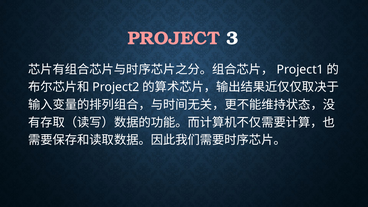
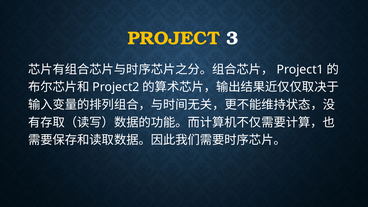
PROJECT colour: pink -> yellow
